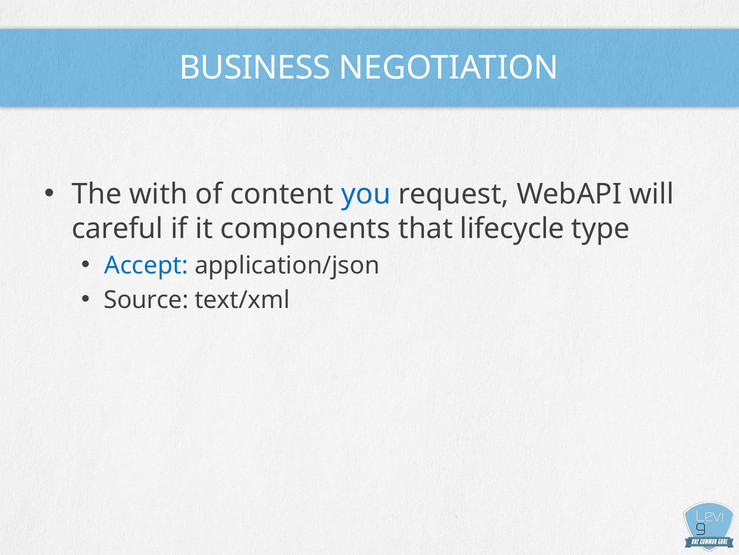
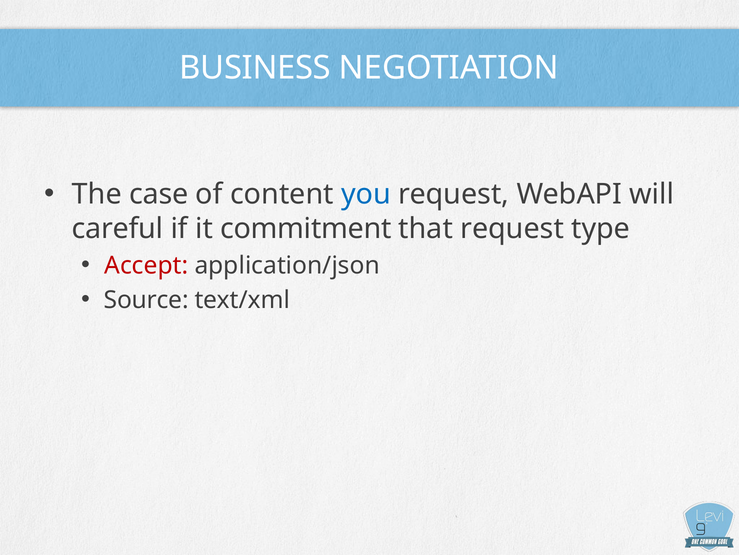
with: with -> case
components: components -> commitment
that lifecycle: lifecycle -> request
Accept colour: blue -> red
